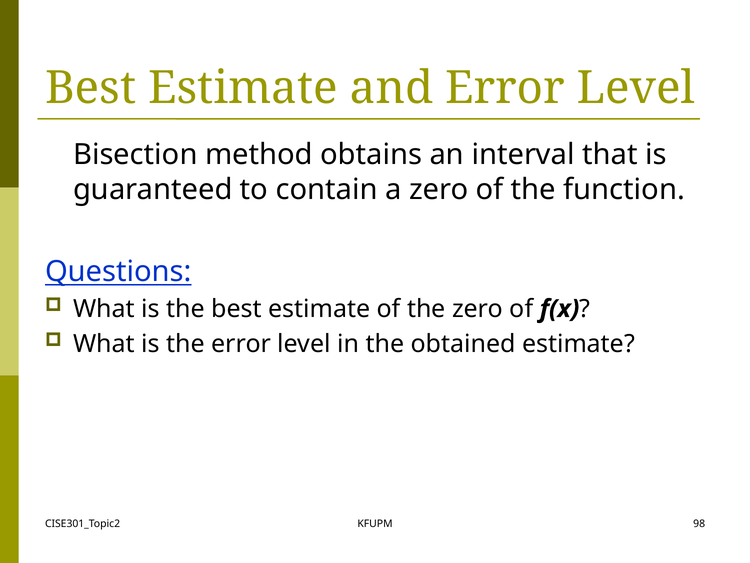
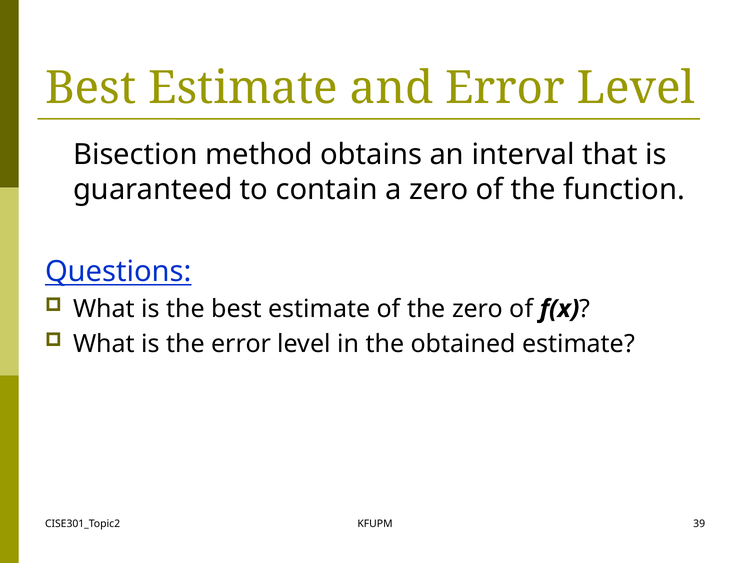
98: 98 -> 39
